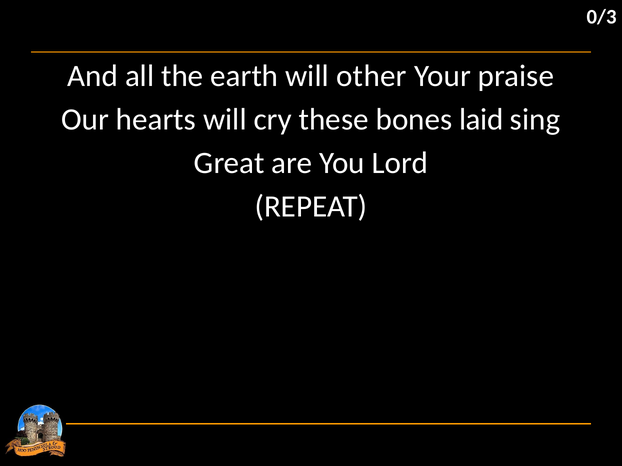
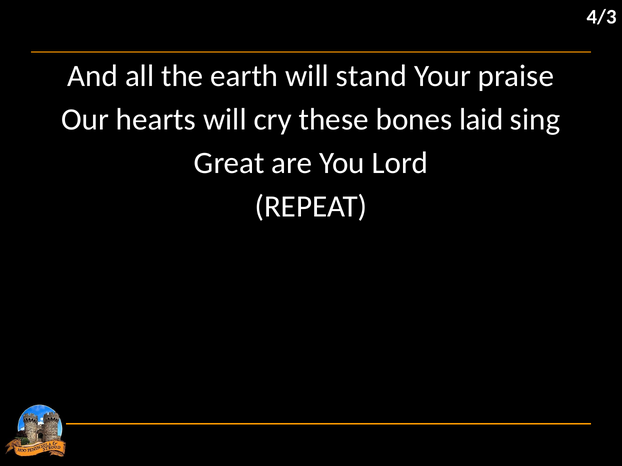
0/3: 0/3 -> 4/3
other: other -> stand
